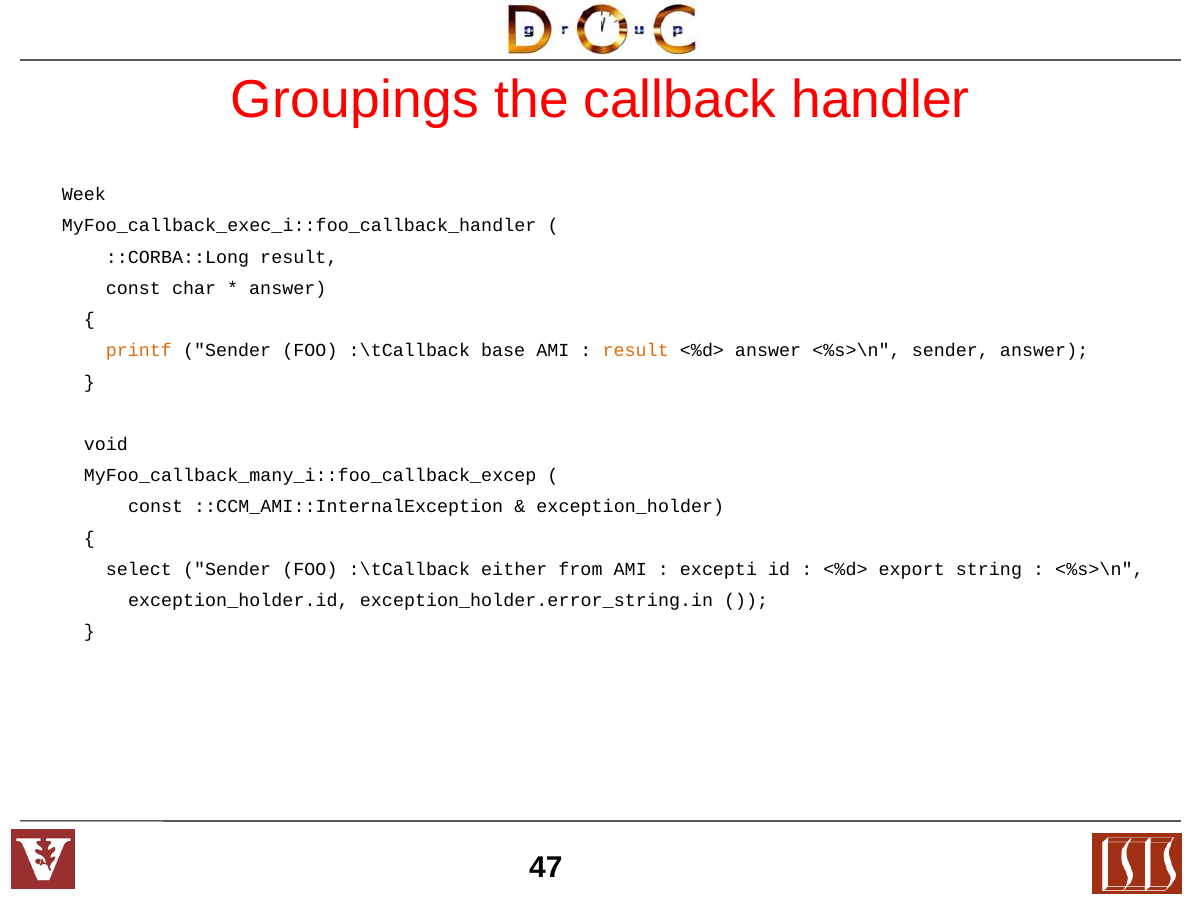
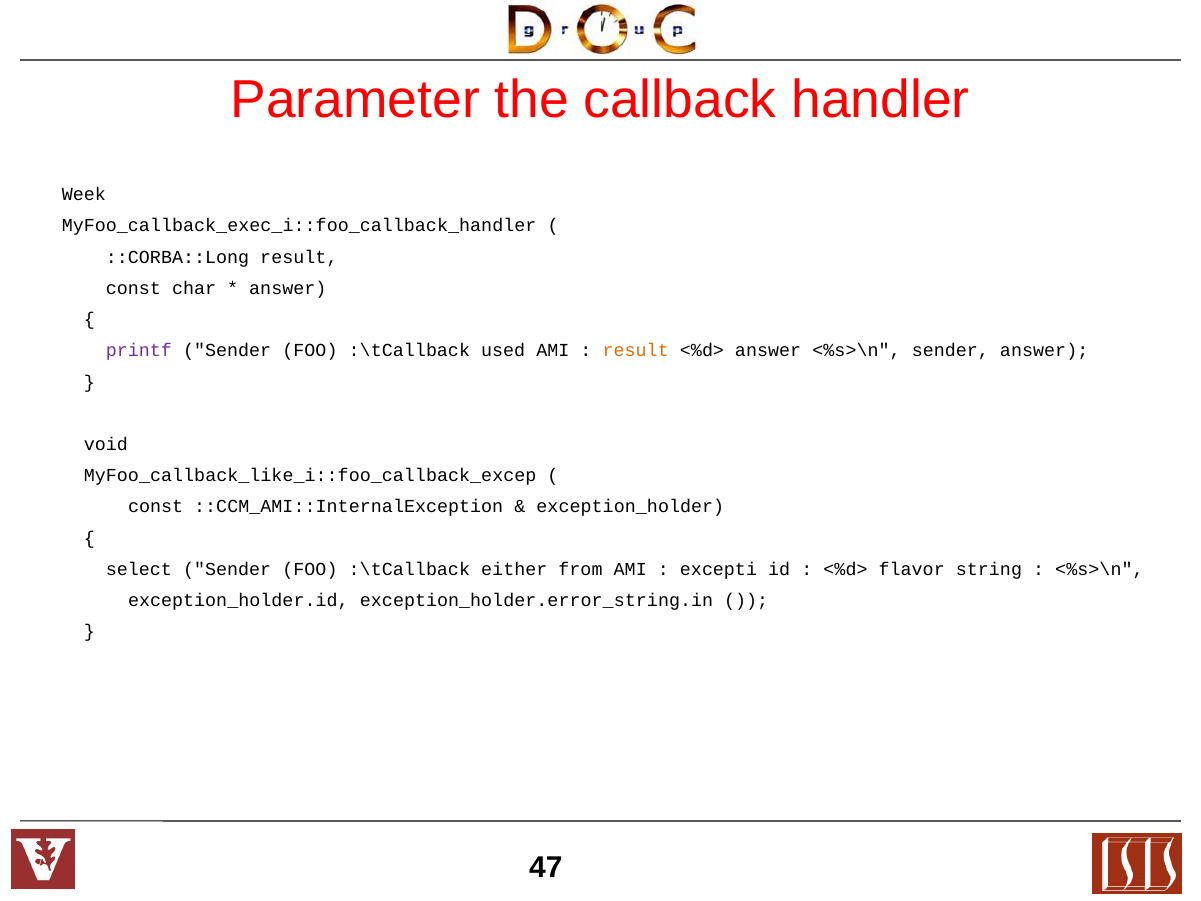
Groupings: Groupings -> Parameter
printf colour: orange -> purple
base: base -> used
MyFoo_callback_many_i::foo_callback_excep: MyFoo_callback_many_i::foo_callback_excep -> MyFoo_callback_like_i::foo_callback_excep
export: export -> flavor
